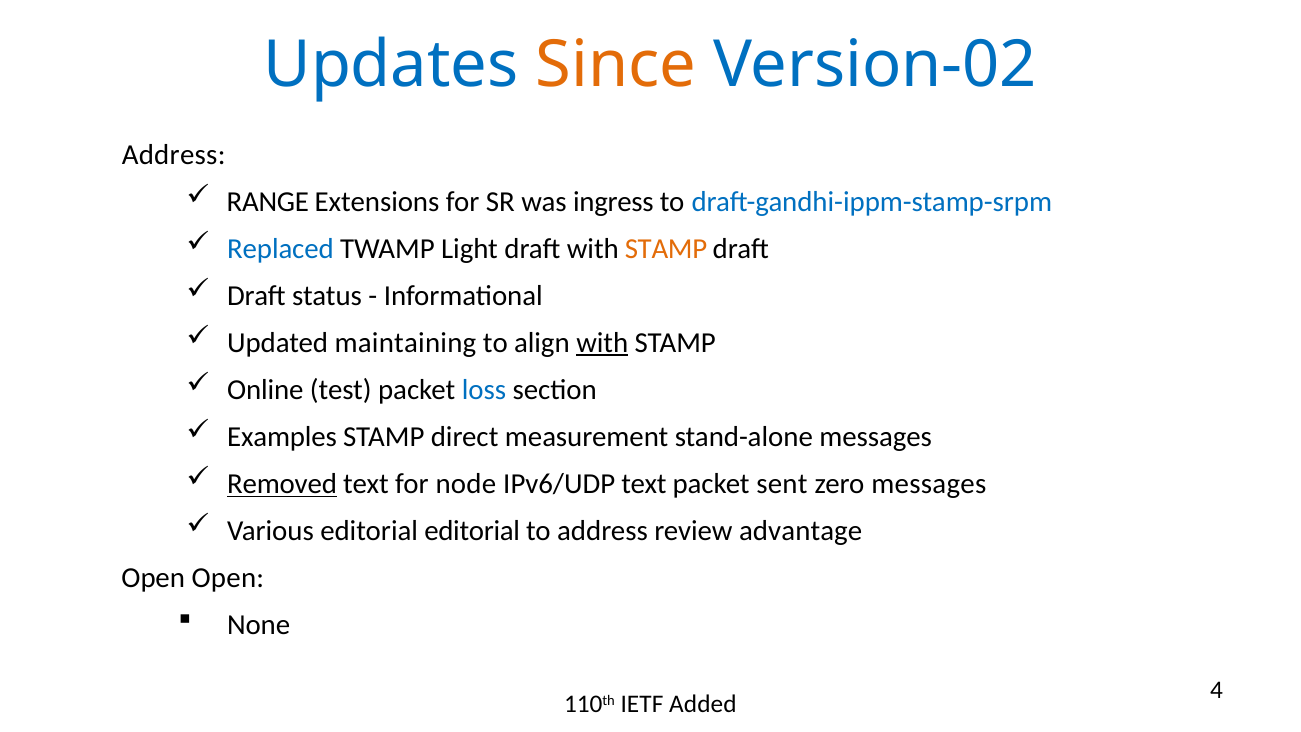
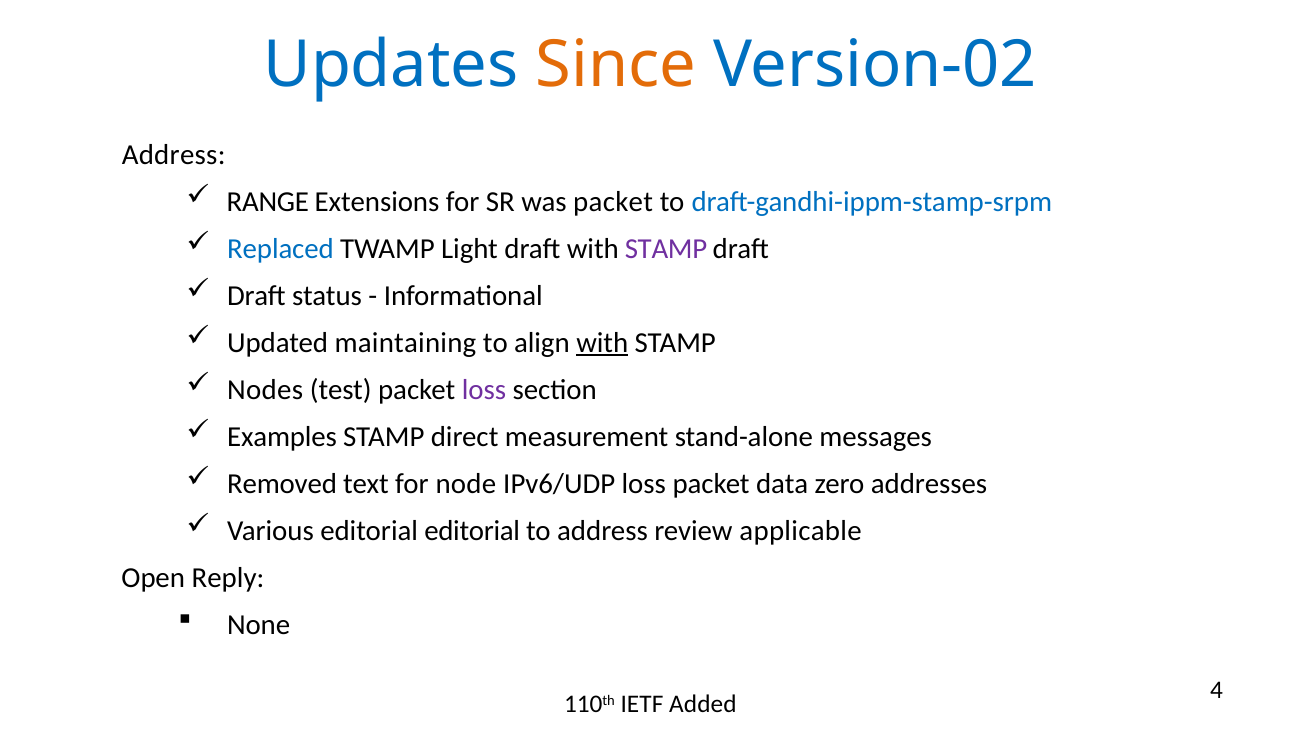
was ingress: ingress -> packet
STAMP at (666, 249) colour: orange -> purple
Online: Online -> Nodes
loss at (484, 390) colour: blue -> purple
Removed underline: present -> none
IPv6/UDP text: text -> loss
sent: sent -> data
zero messages: messages -> addresses
advantage: advantage -> applicable
Open Open: Open -> Reply
